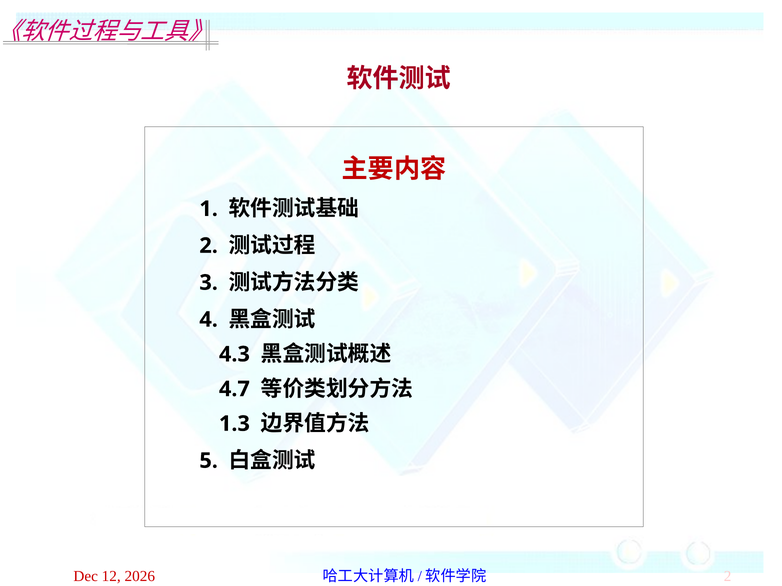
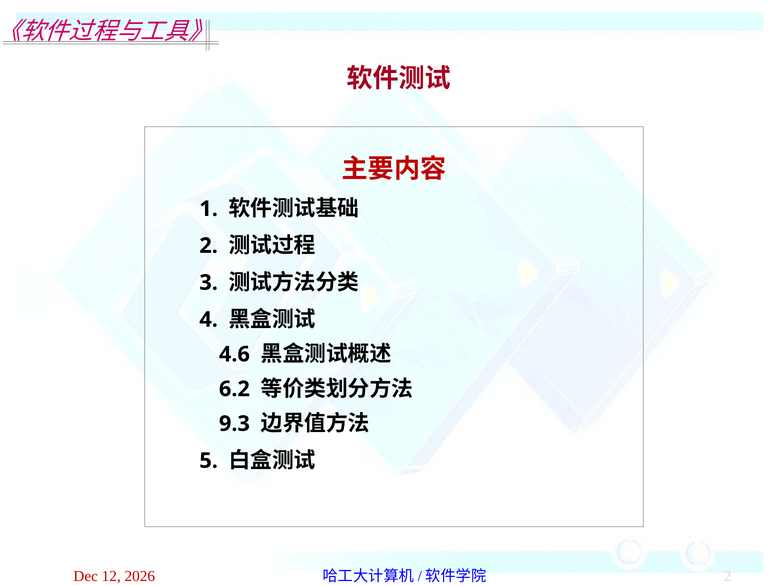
4.3: 4.3 -> 4.6
4.7: 4.7 -> 6.2
1.3: 1.3 -> 9.3
